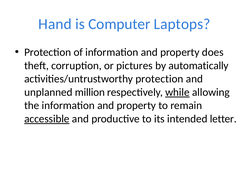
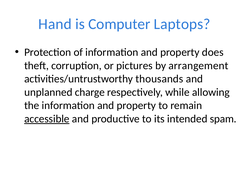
automatically: automatically -> arrangement
activities/untrustworthy protection: protection -> thousands
million: million -> charge
while underline: present -> none
letter: letter -> spam
